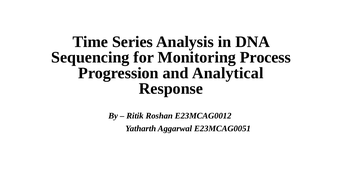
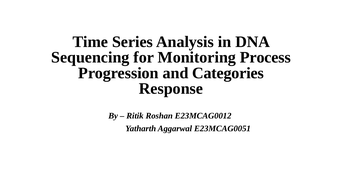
Analytical: Analytical -> Categories
